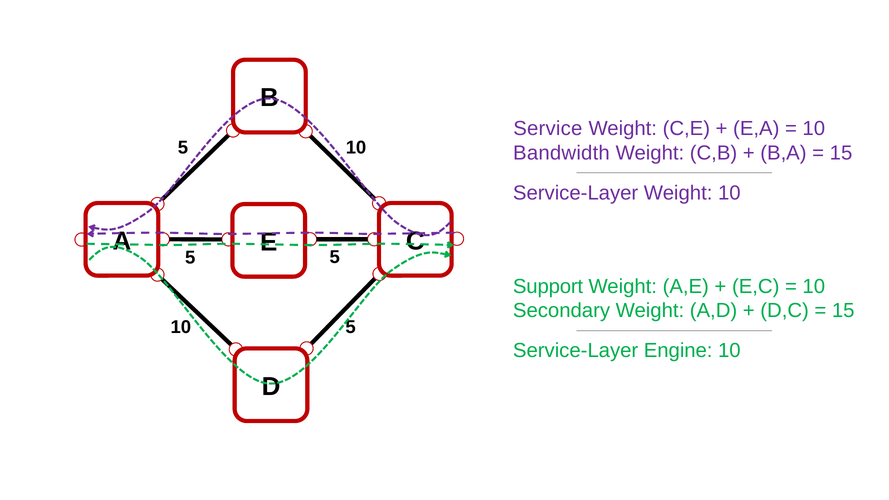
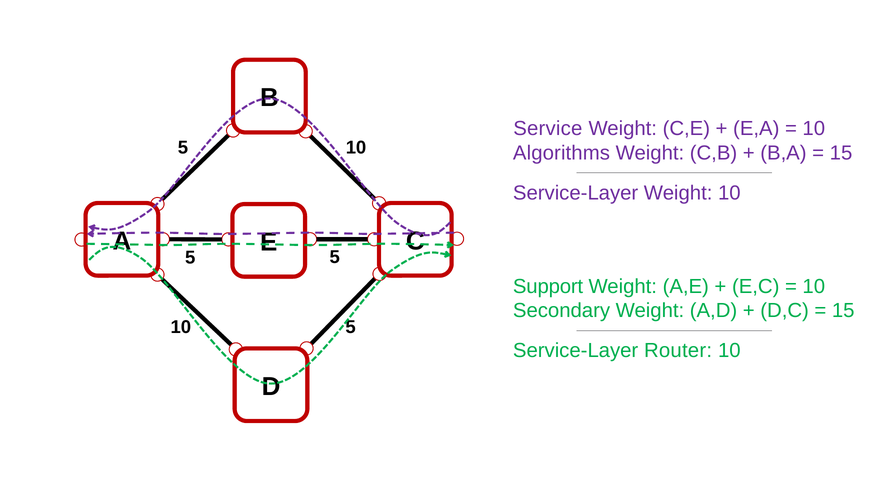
Bandwidth: Bandwidth -> Algorithms
Engine: Engine -> Router
